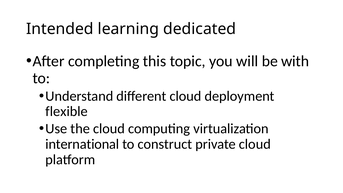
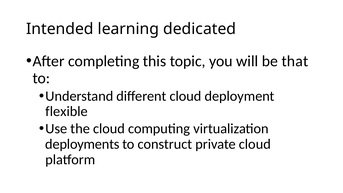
with: with -> that
international: international -> deployments
